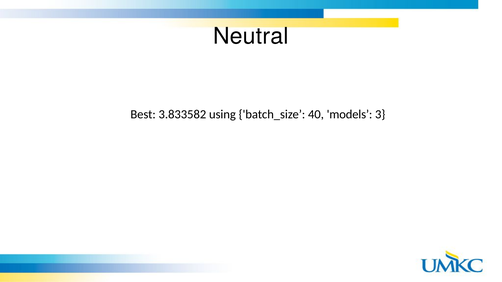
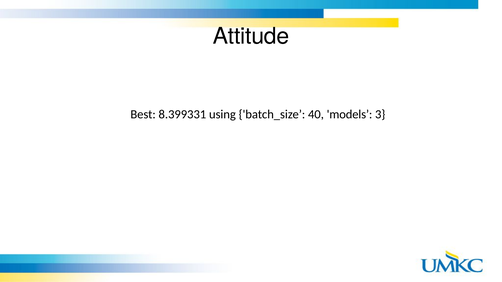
Neutral: Neutral -> Attitude
3.833582: 3.833582 -> 8.399331
